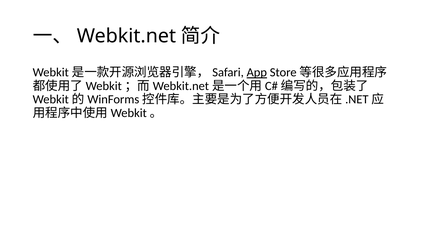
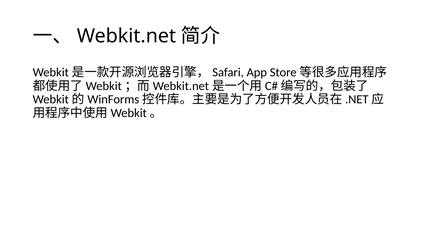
App underline: present -> none
